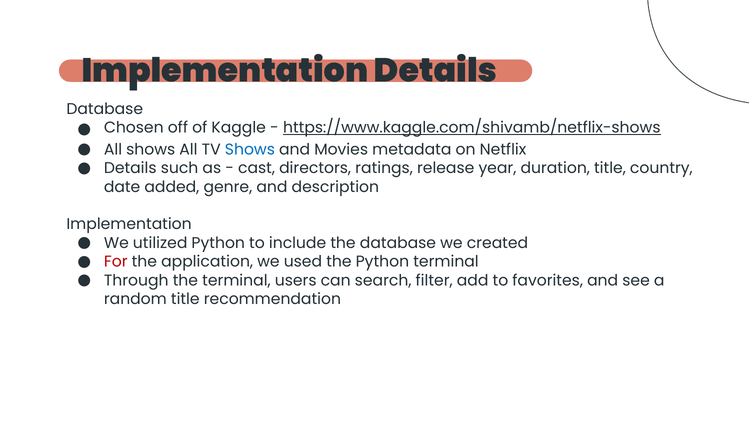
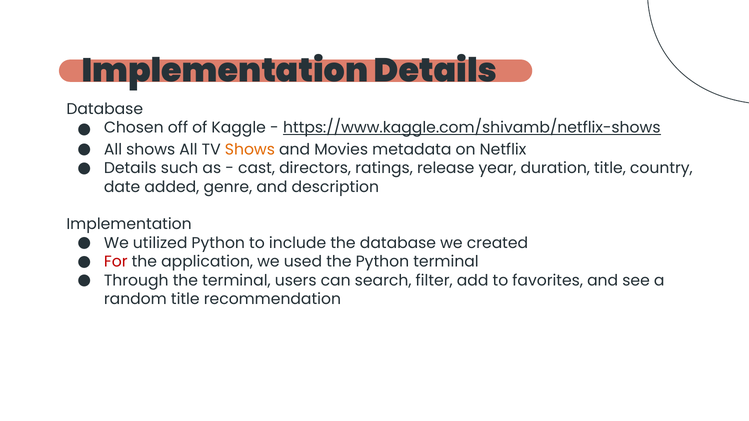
Shows at (250, 150) colour: blue -> orange
